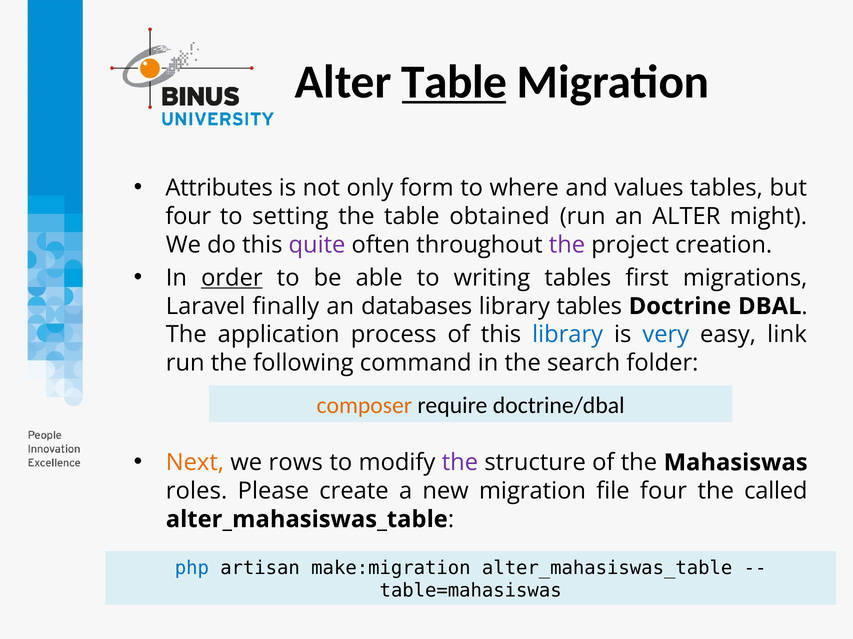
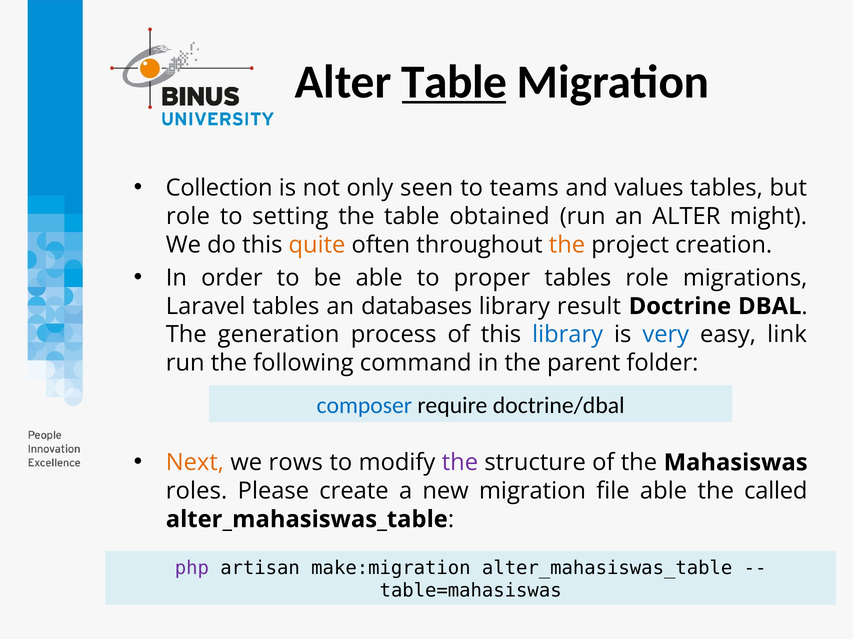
Attributes: Attributes -> Collection
form: form -> seen
where: where -> teams
four at (188, 217): four -> role
quite colour: purple -> orange
the at (567, 245) colour: purple -> orange
order underline: present -> none
writing: writing -> proper
tables first: first -> role
Laravel finally: finally -> tables
library tables: tables -> result
application: application -> generation
search: search -> parent
composer colour: orange -> blue
file four: four -> able
php colour: blue -> purple
